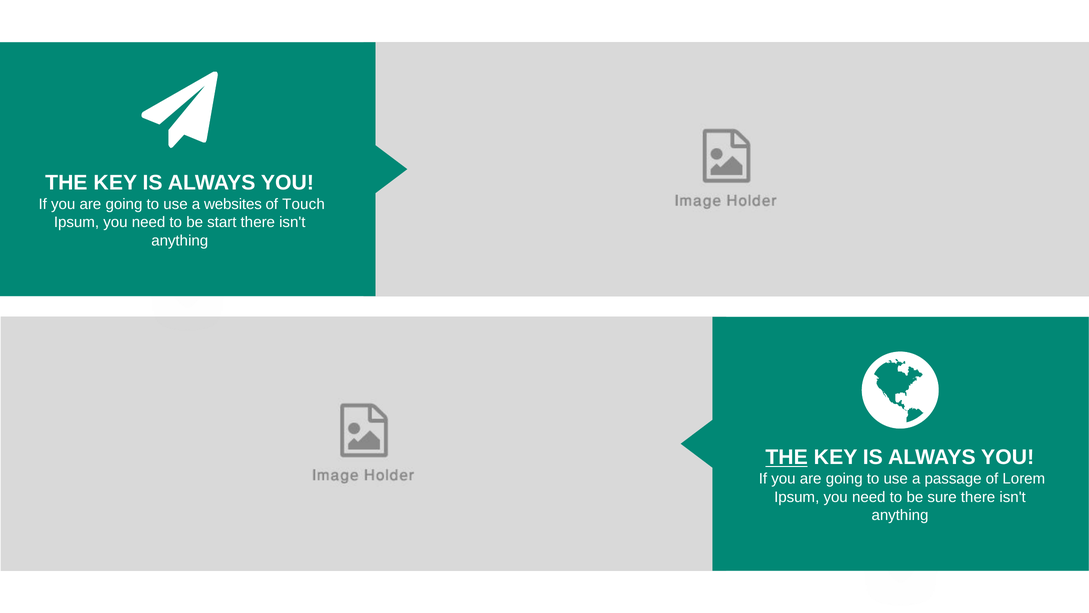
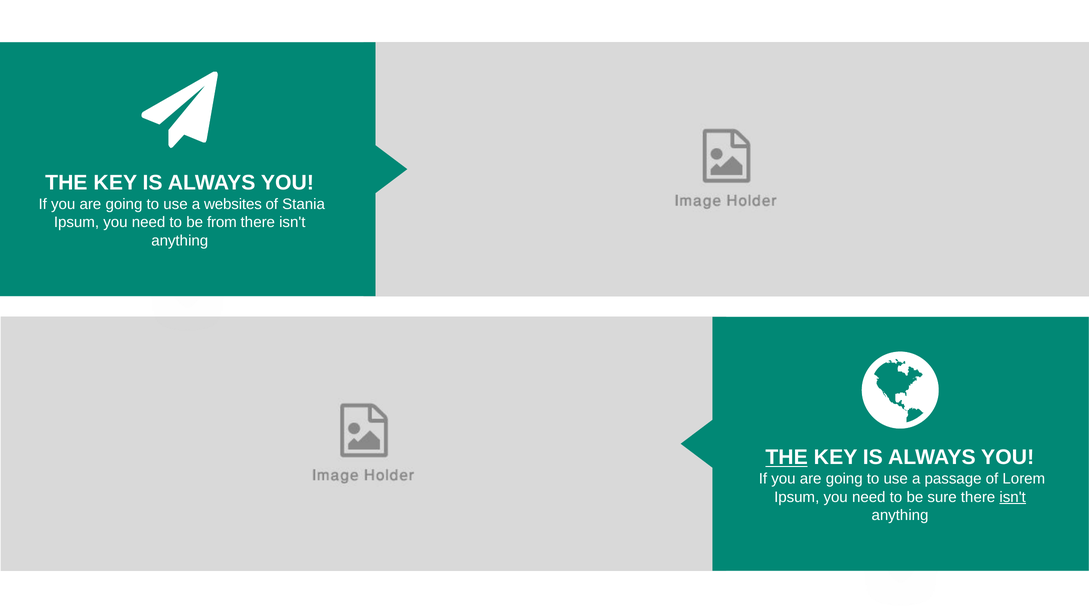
Touch: Touch -> Stania
start: start -> from
isn't at (1013, 497) underline: none -> present
